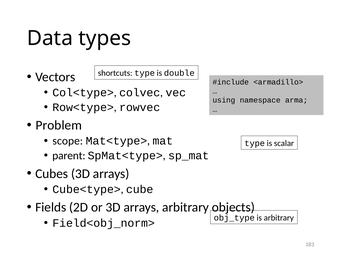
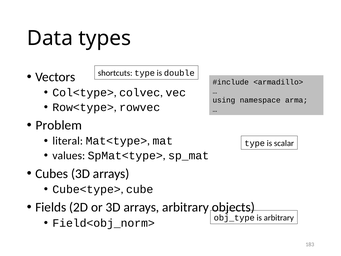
scope: scope -> literal
parent: parent -> values
